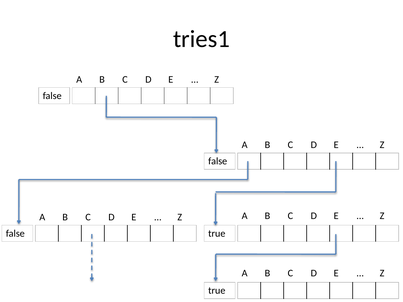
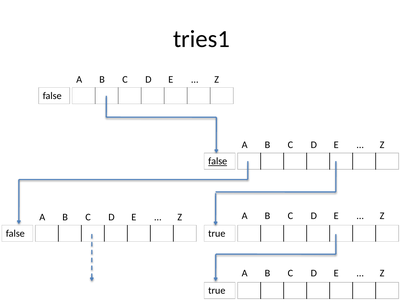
false at (218, 161) underline: none -> present
